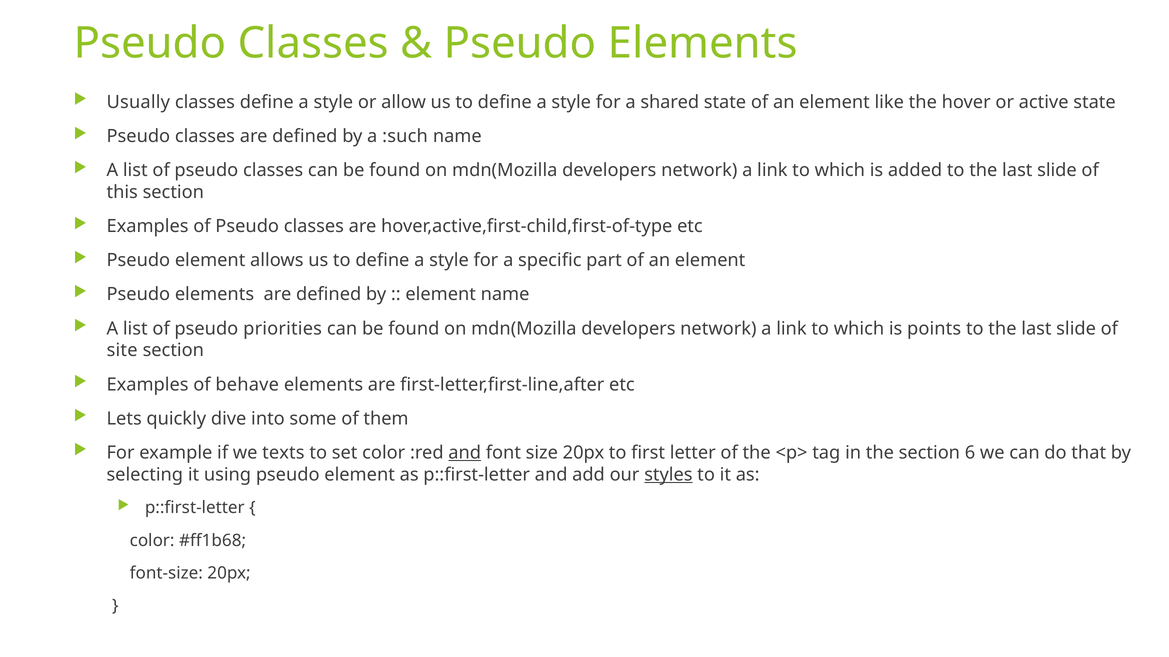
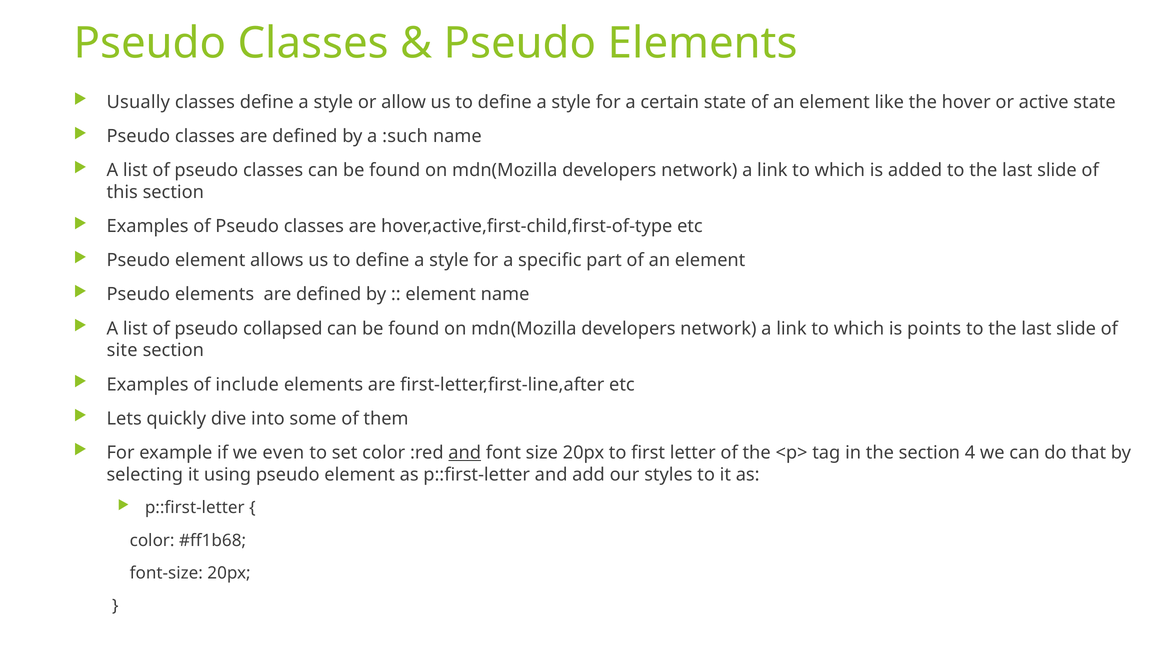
shared: shared -> certain
priorities: priorities -> collapsed
behave: behave -> include
texts: texts -> even
6: 6 -> 4
styles underline: present -> none
